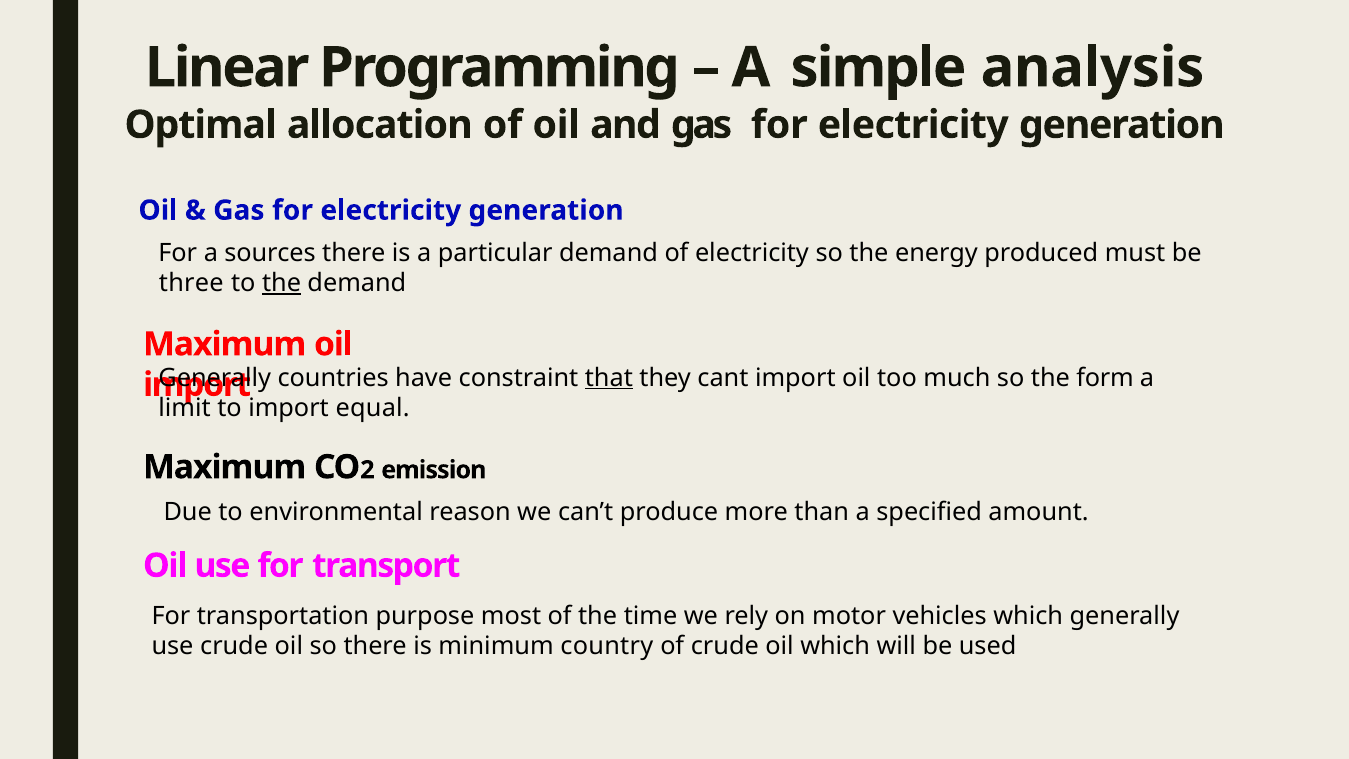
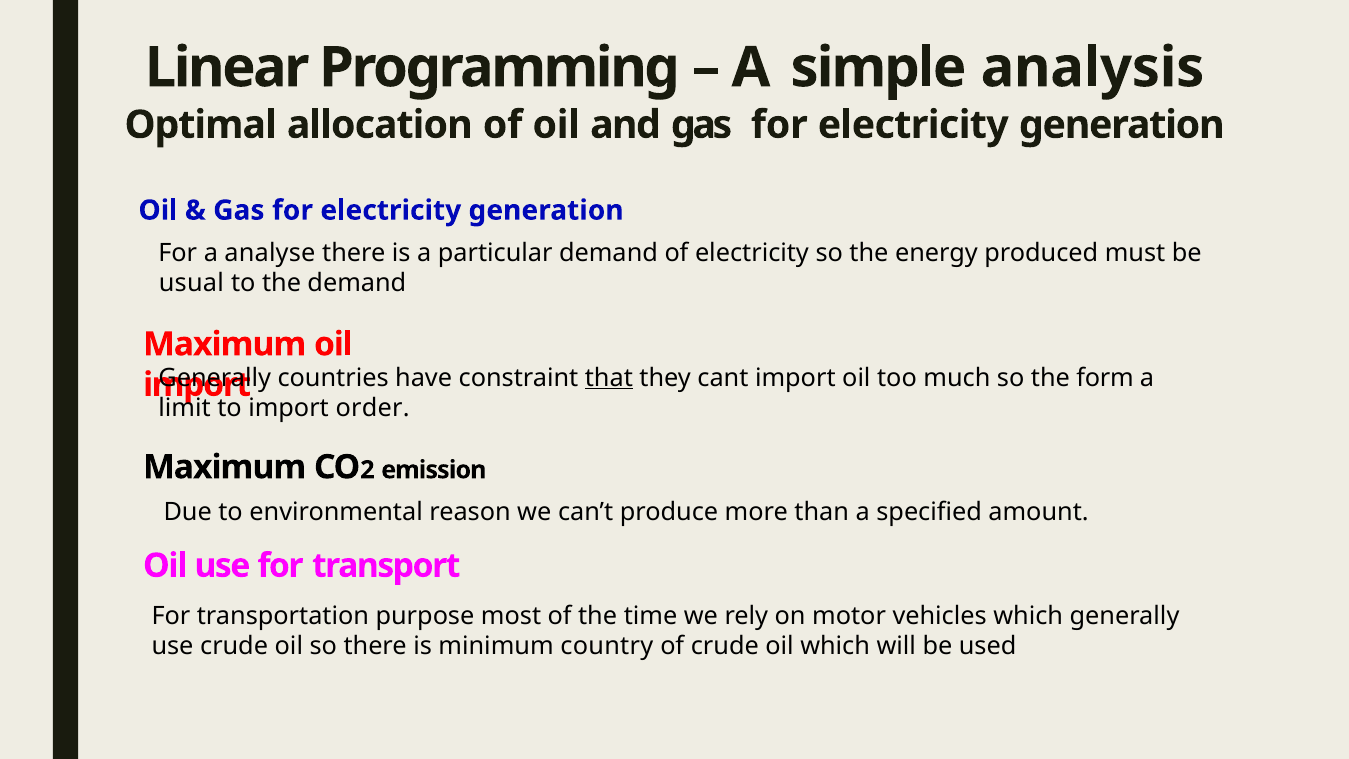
sources: sources -> analyse
three: three -> usual
the at (282, 283) underline: present -> none
equal: equal -> order
